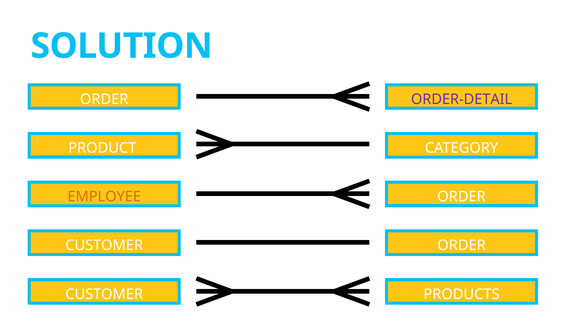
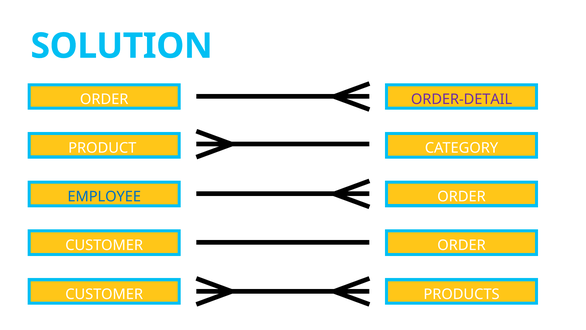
EMPLOYEE colour: orange -> blue
